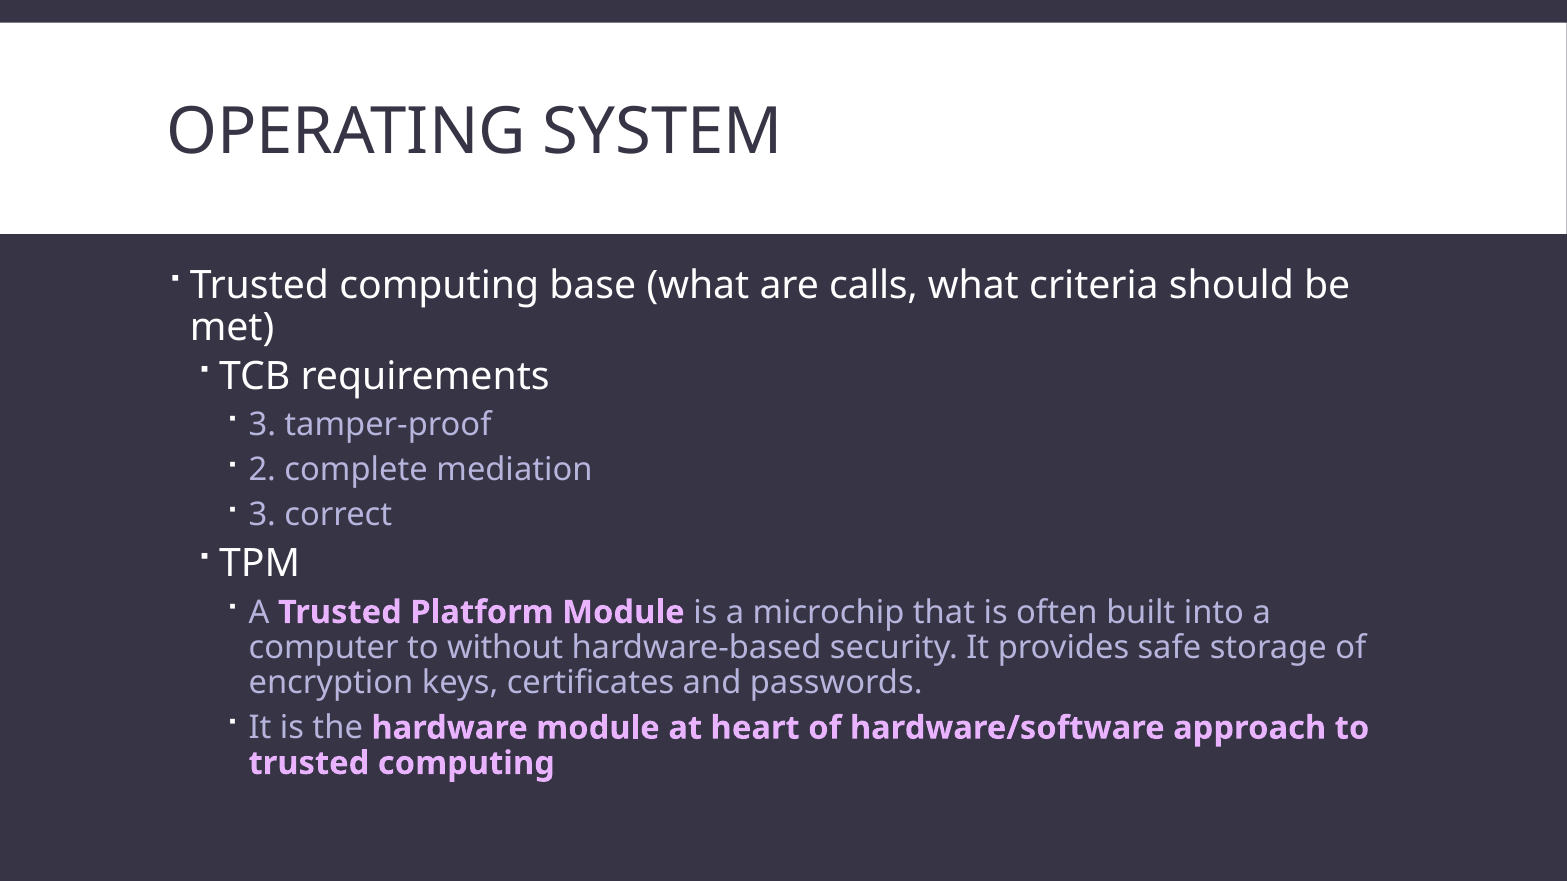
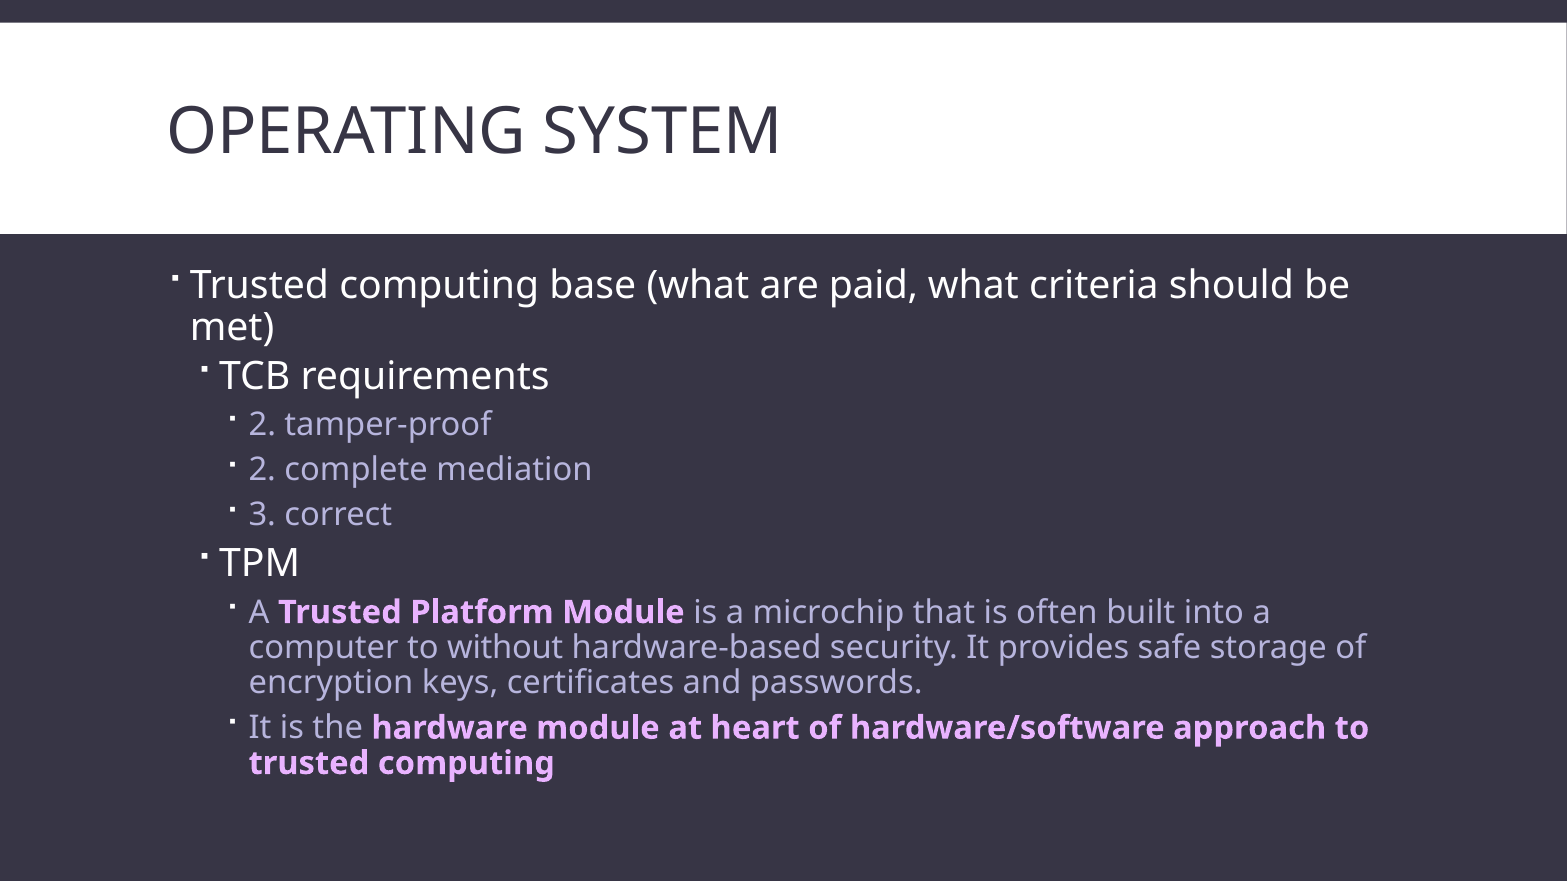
calls: calls -> paid
3 at (262, 425): 3 -> 2
